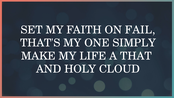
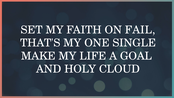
SIMPLY: SIMPLY -> SINGLE
THAT: THAT -> GOAL
